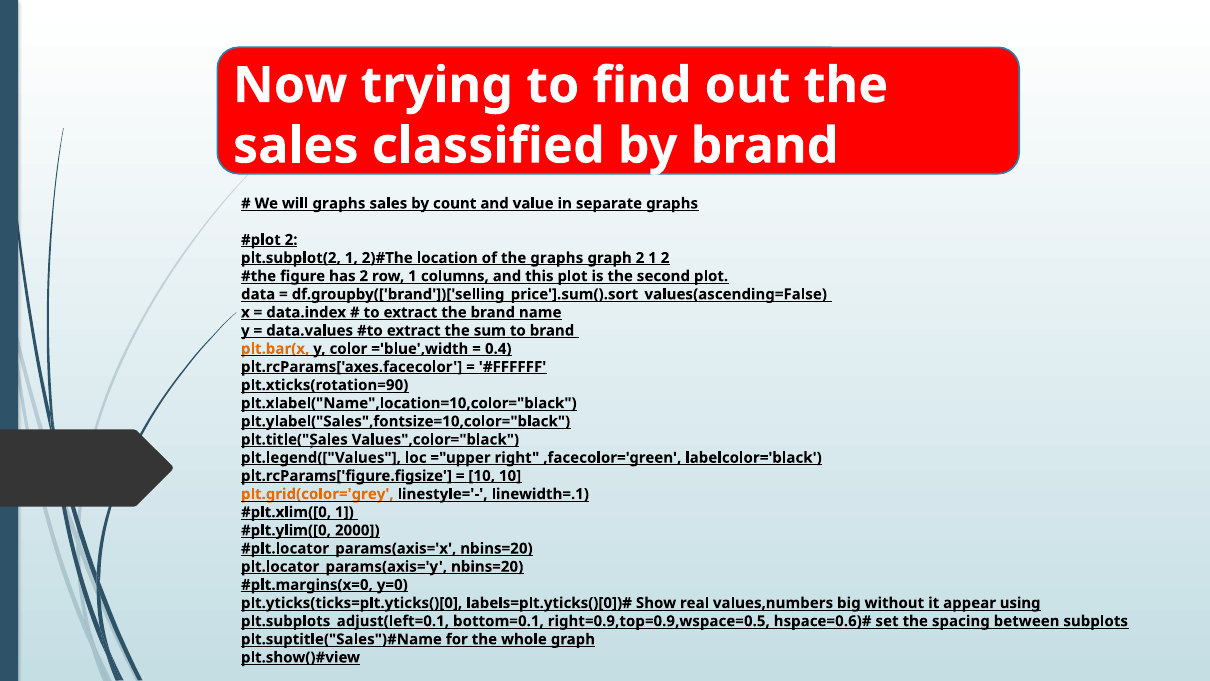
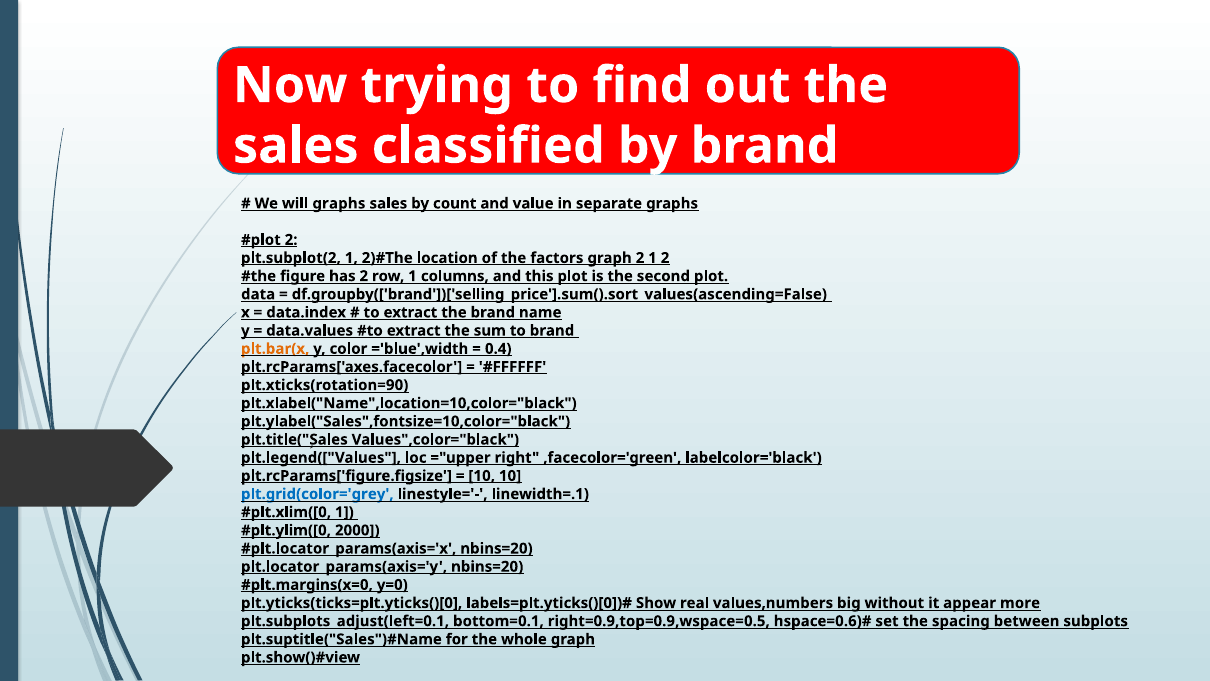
the graphs: graphs -> factors
plt.grid(color='grey colour: orange -> blue
using: using -> more
